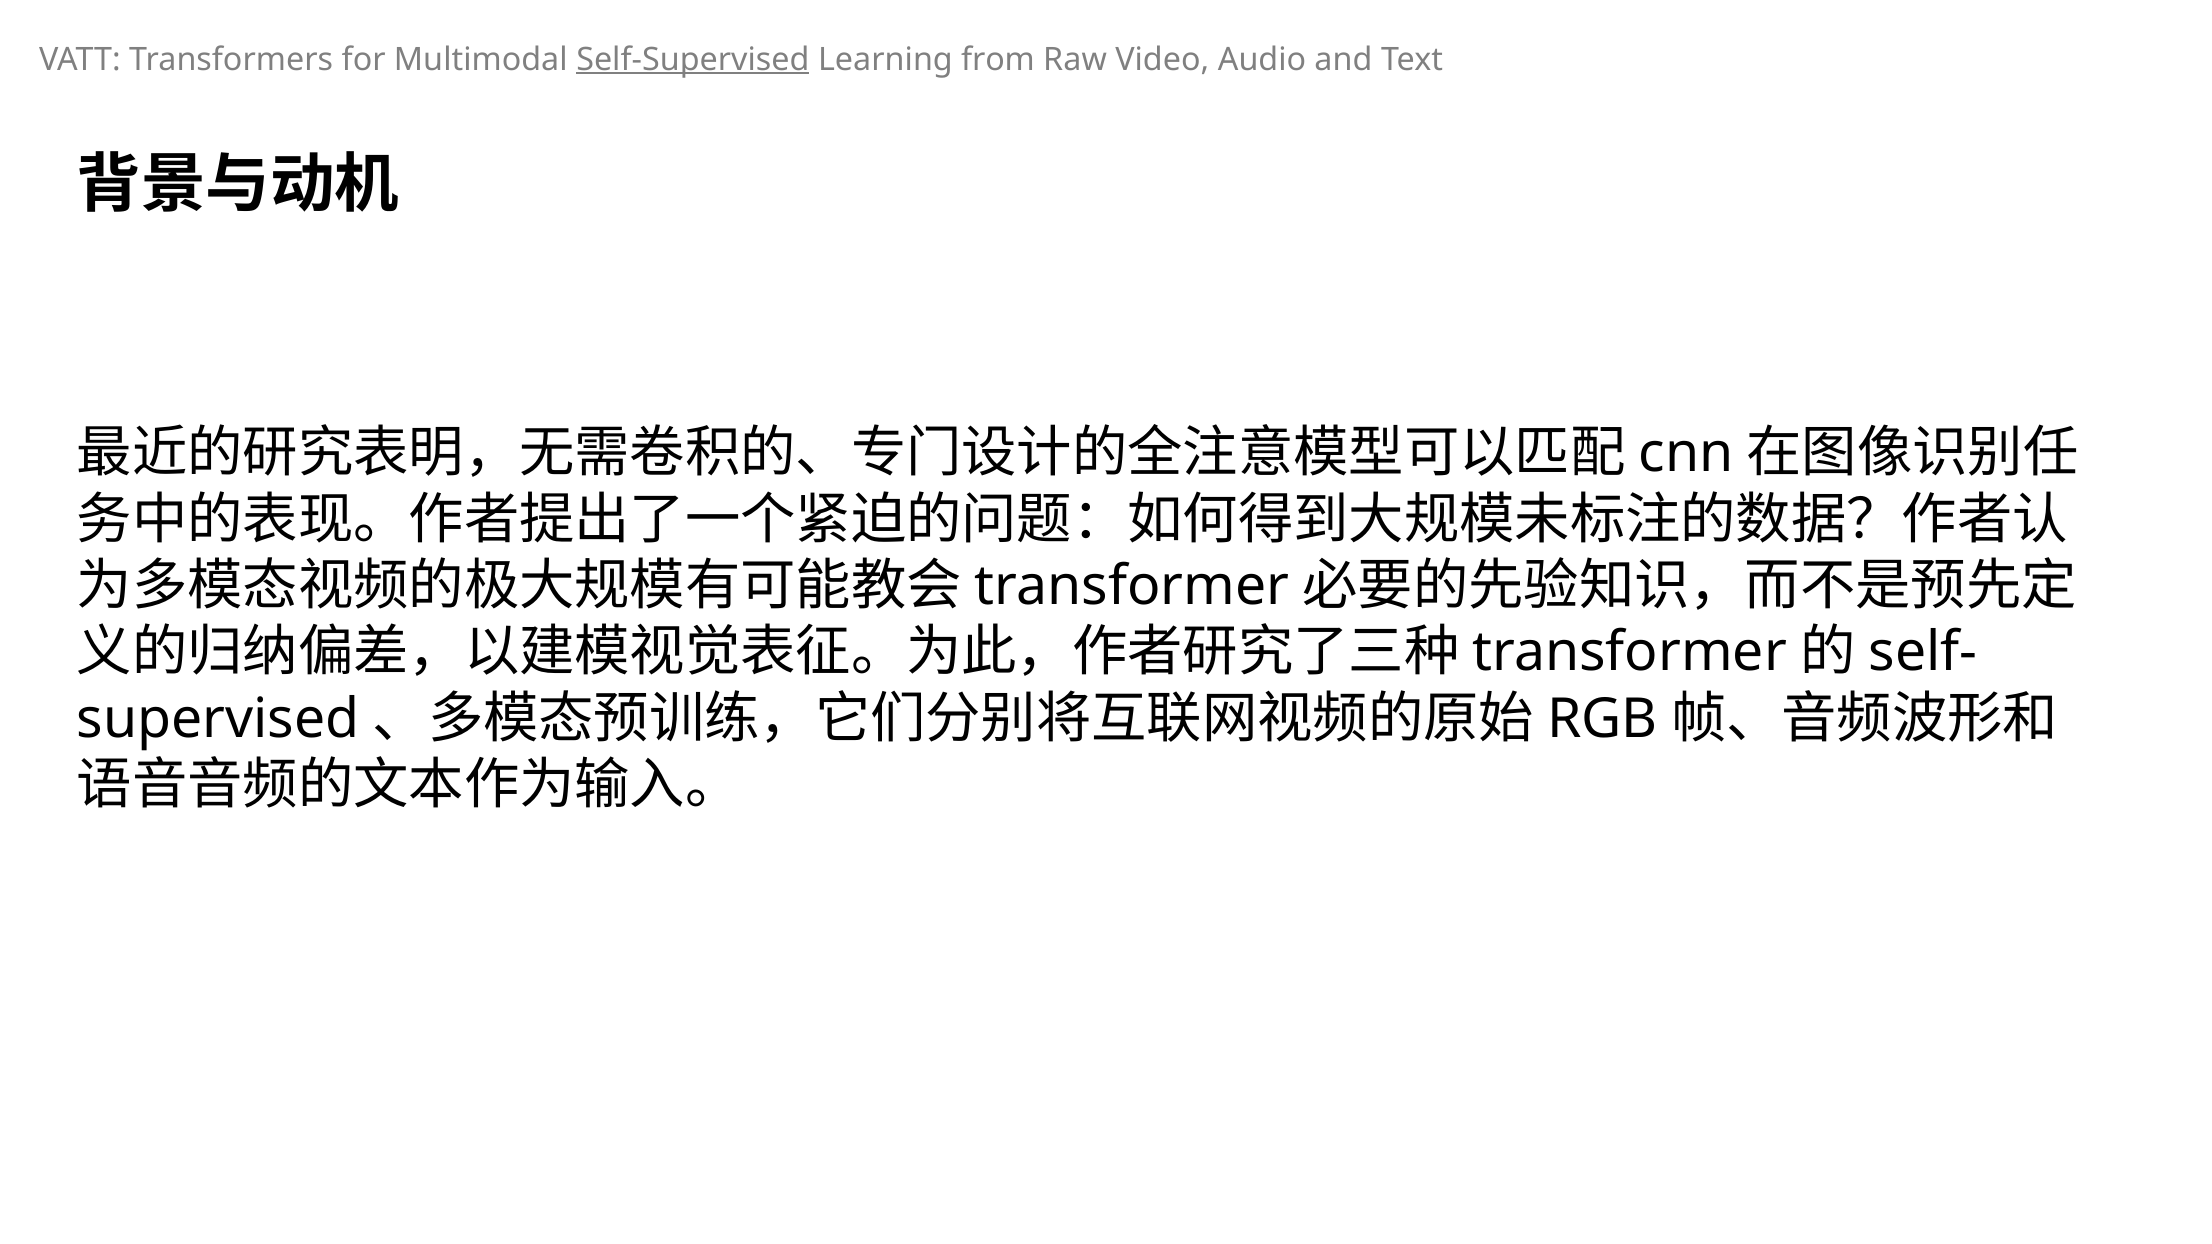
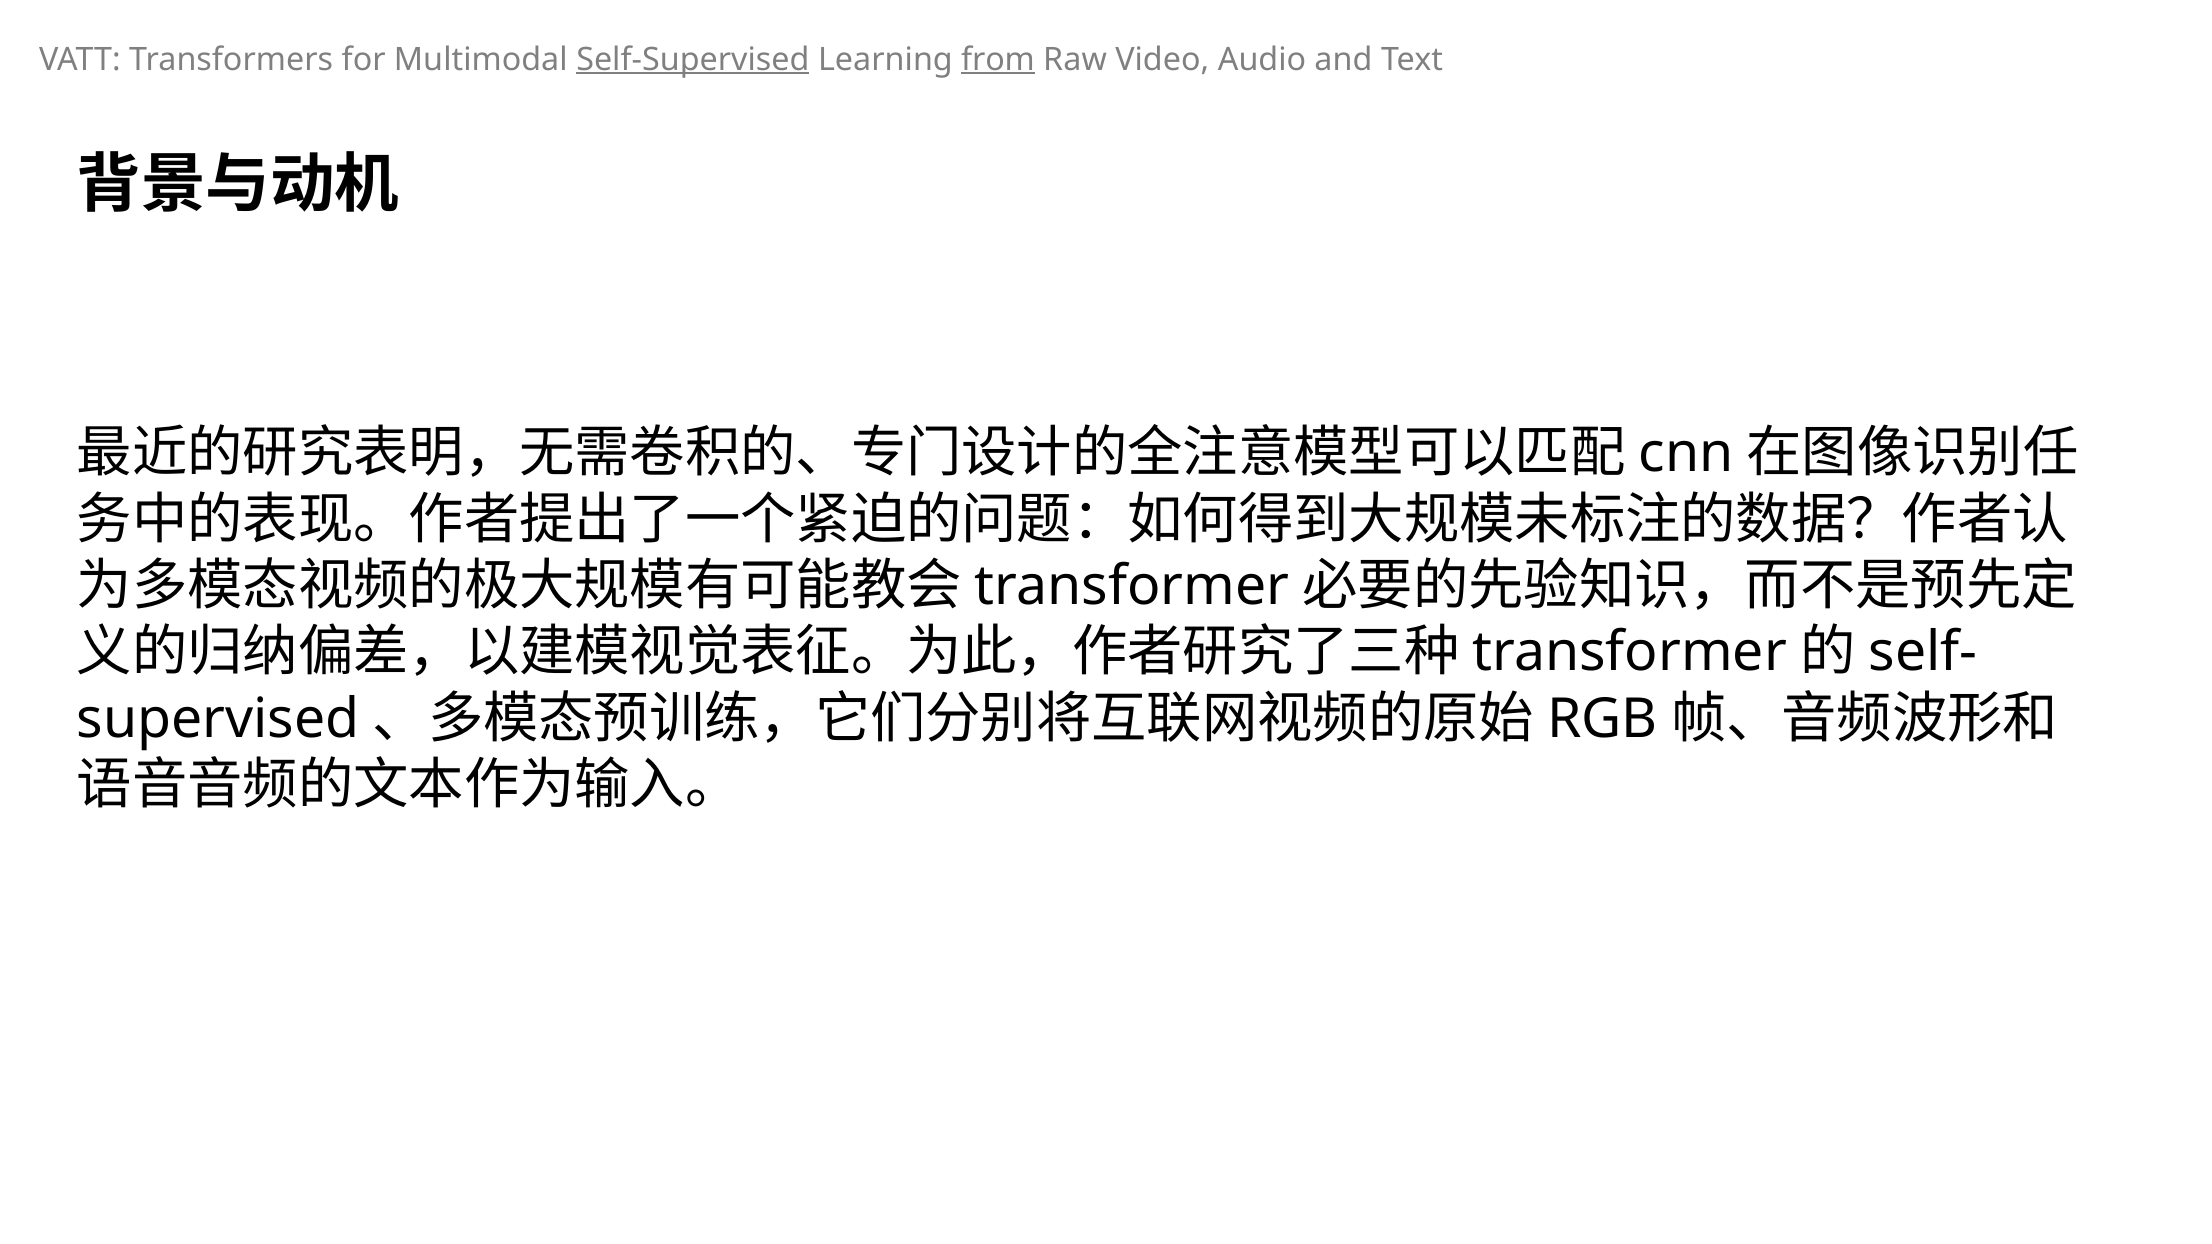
from underline: none -> present
